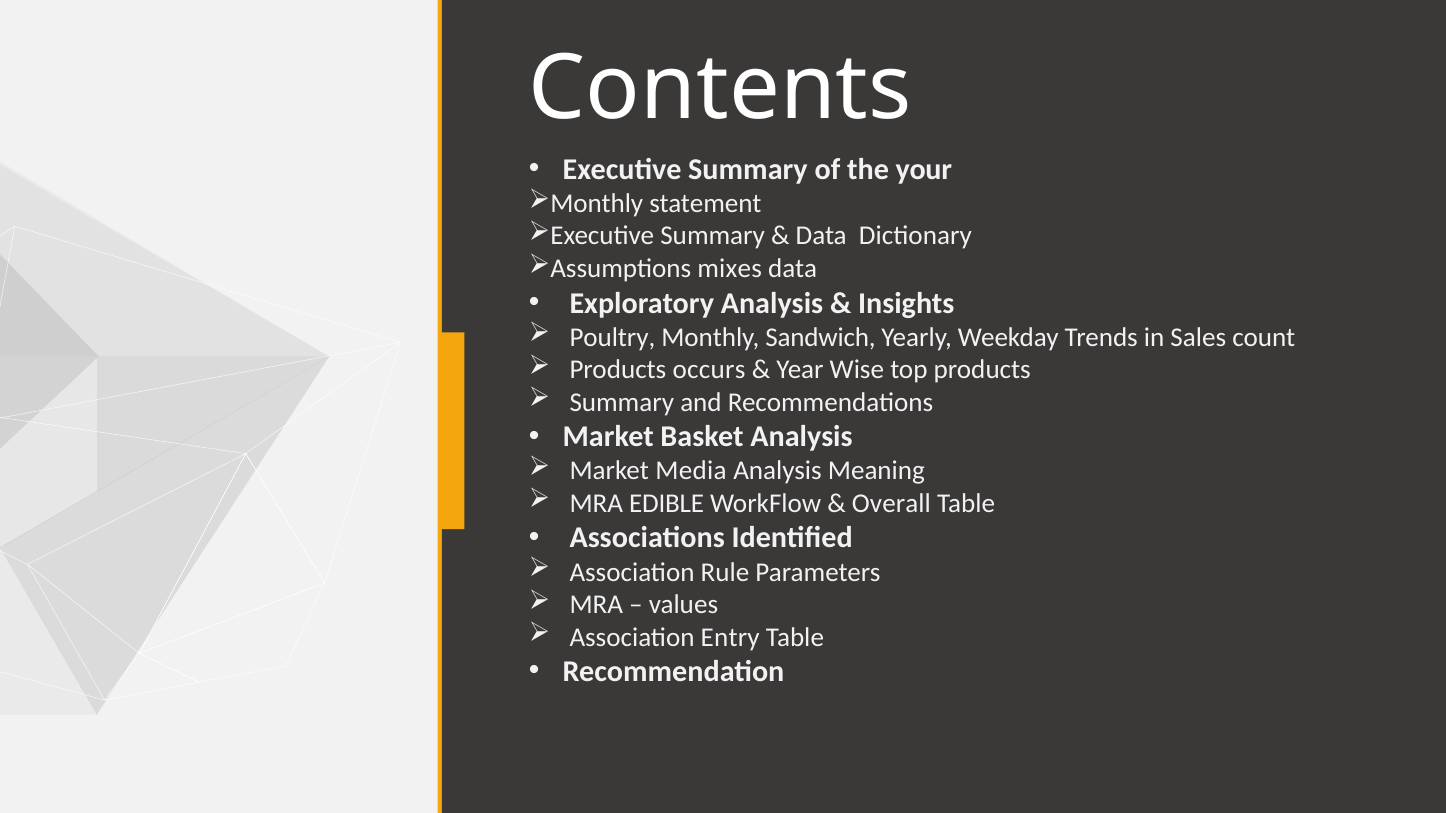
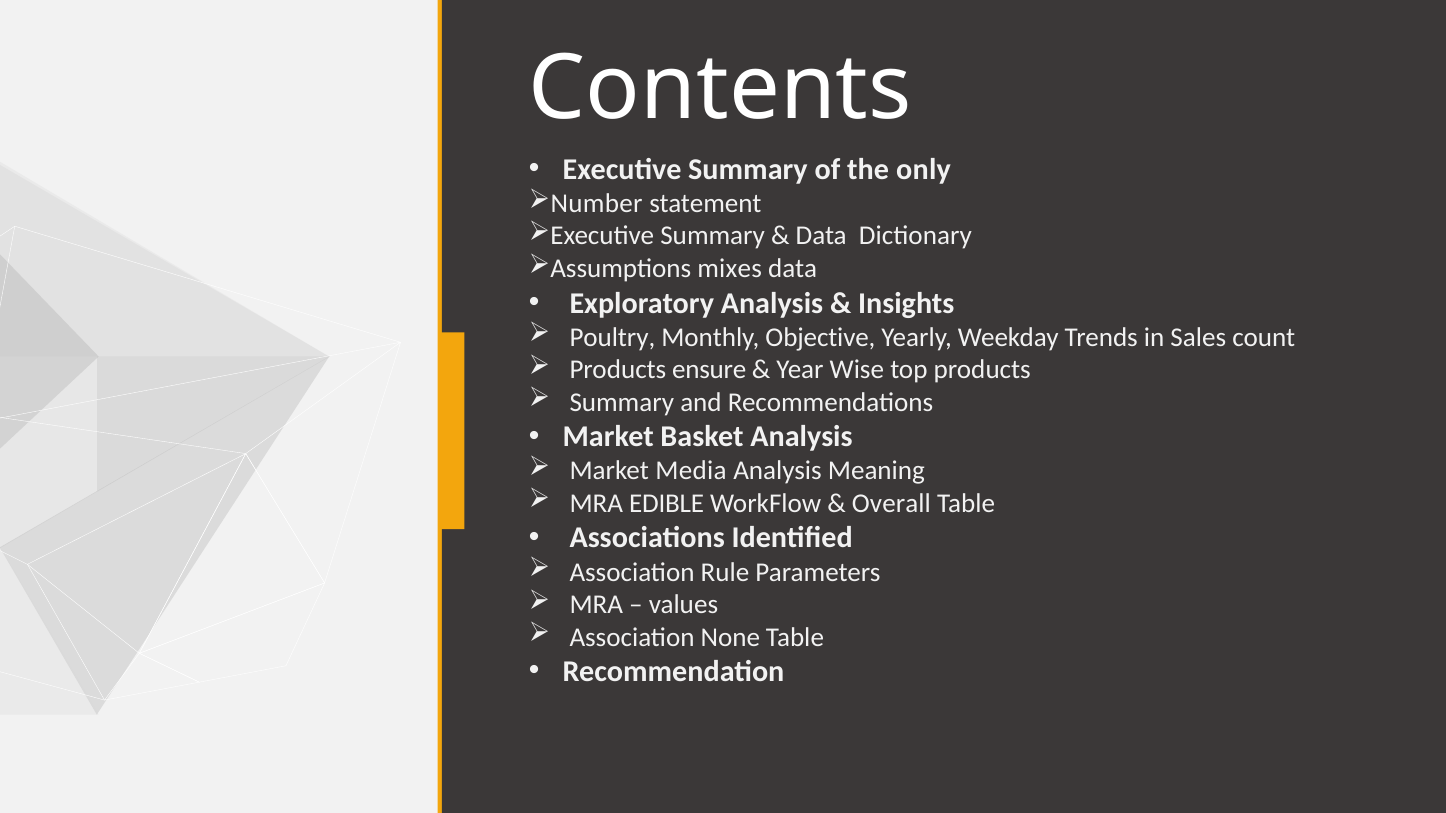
your: your -> only
Monthly at (597, 204): Monthly -> Number
Sandwich: Sandwich -> Objective
occurs: occurs -> ensure
Entry: Entry -> None
